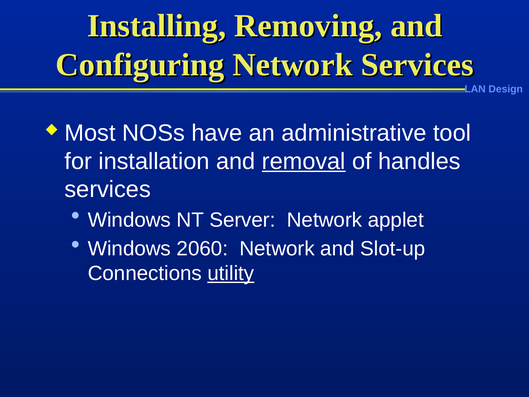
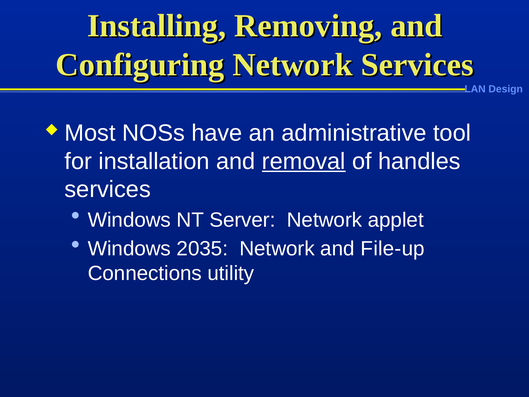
2060: 2060 -> 2035
Slot-up: Slot-up -> File-up
utility underline: present -> none
